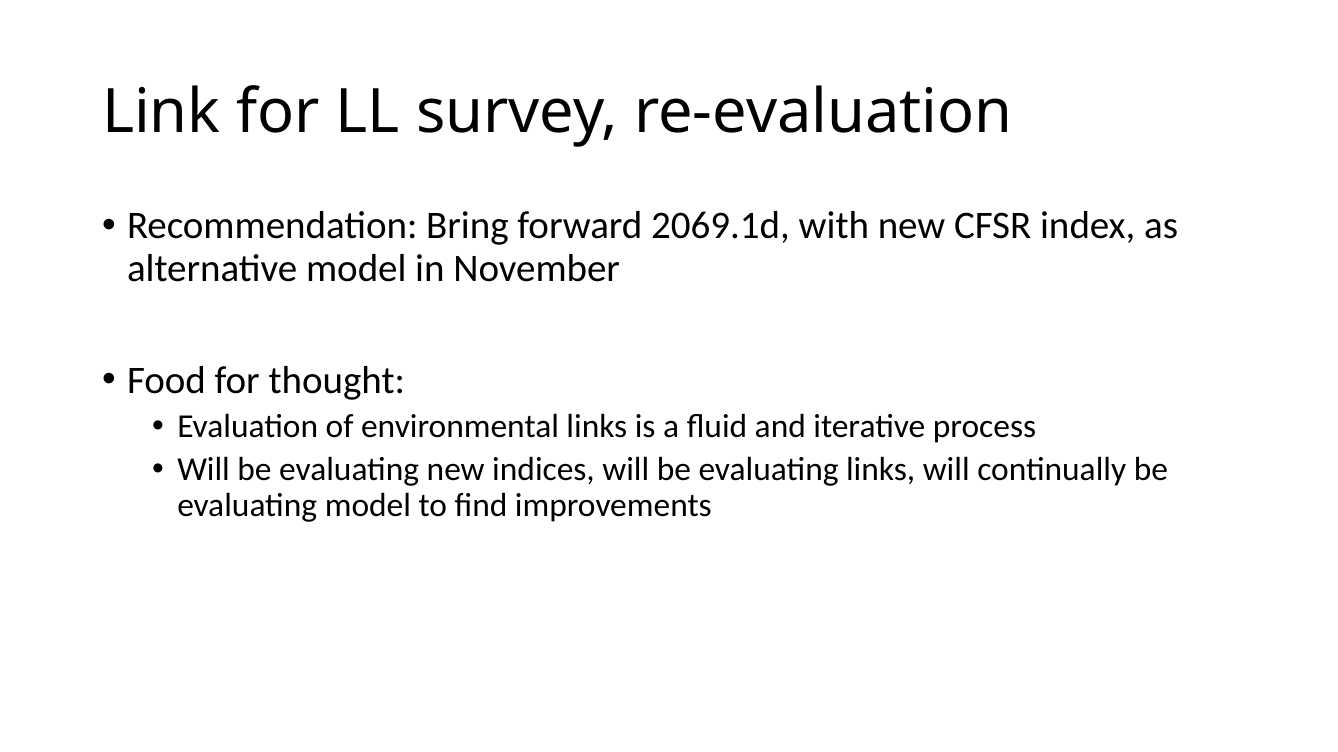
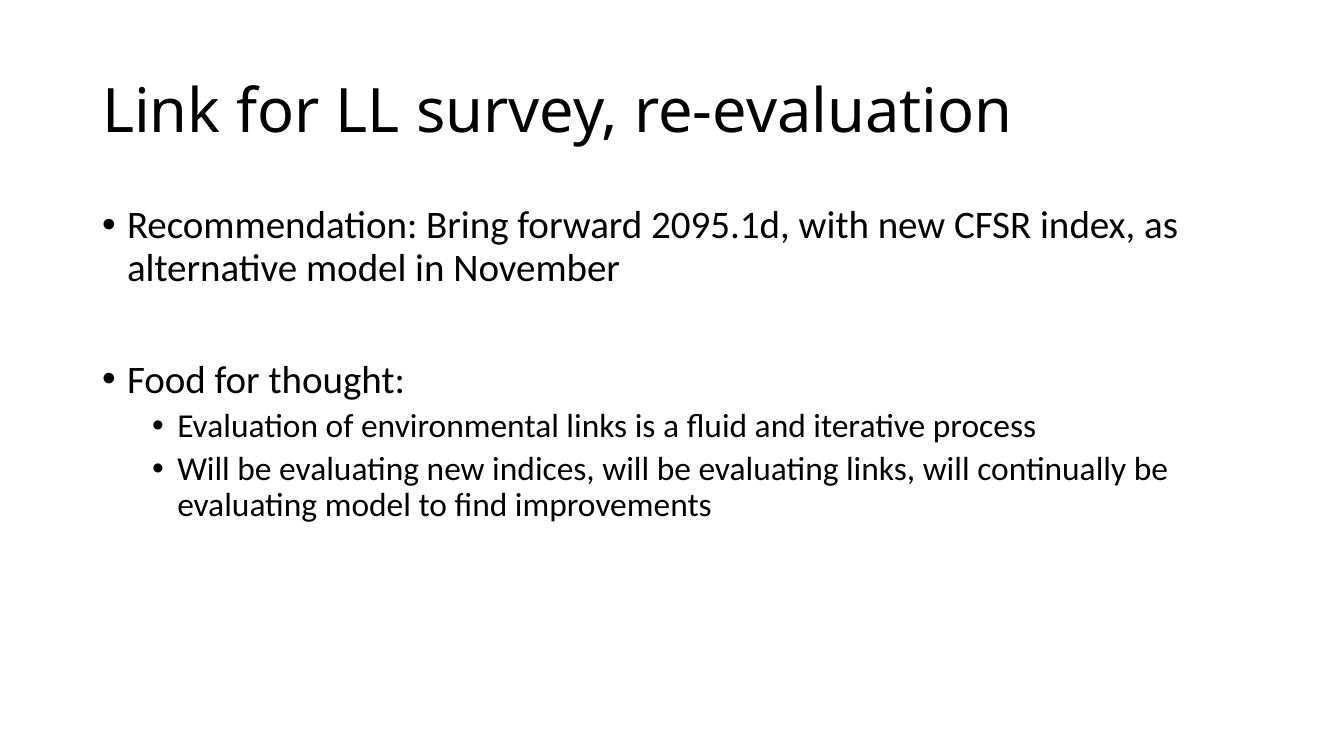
2069.1d: 2069.1d -> 2095.1d
